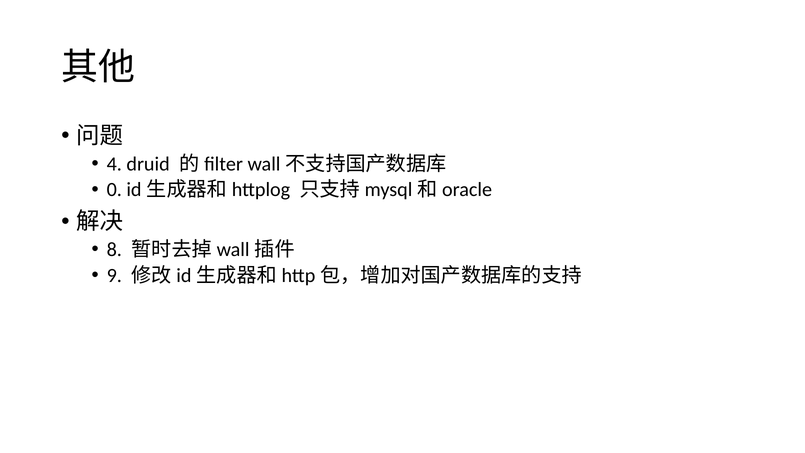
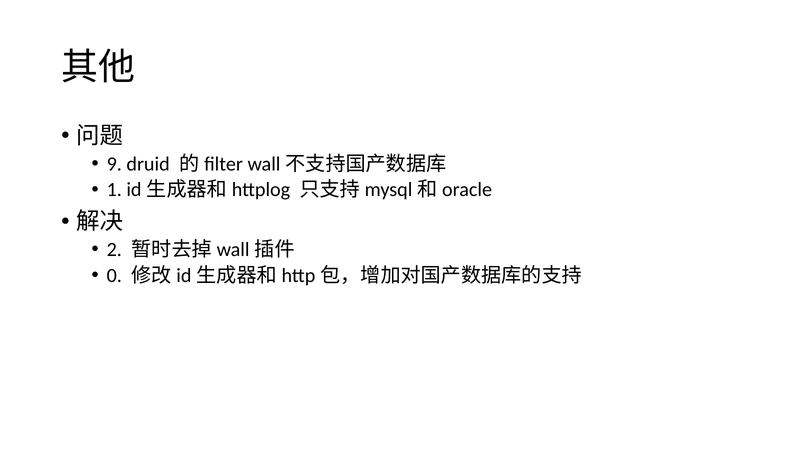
4: 4 -> 9
0: 0 -> 1
8: 8 -> 2
9: 9 -> 0
